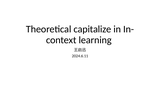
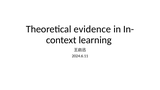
capitalize: capitalize -> evidence
